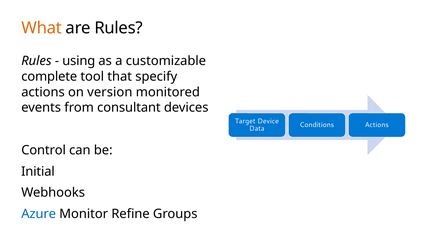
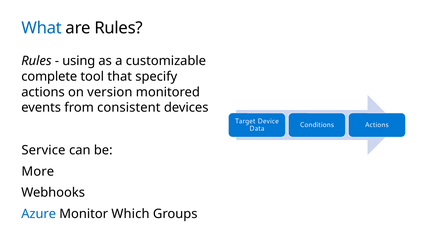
What colour: orange -> blue
consultant: consultant -> consistent
Control: Control -> Service
Initial: Initial -> More
Refine: Refine -> Which
